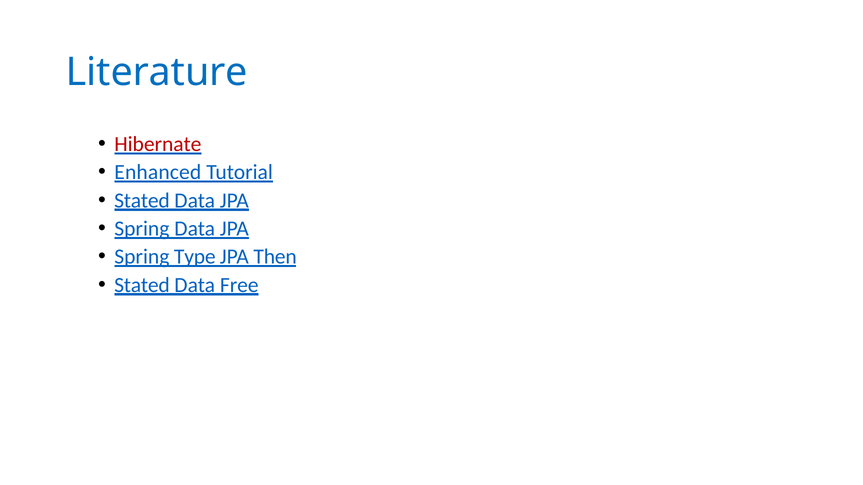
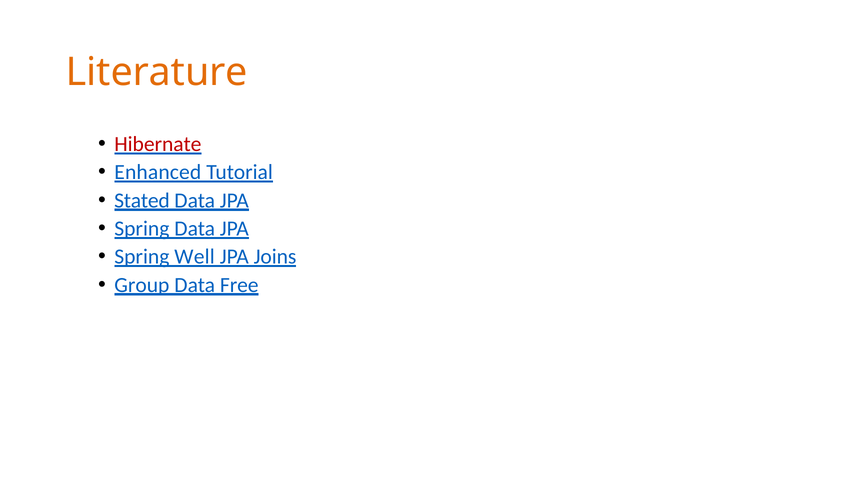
Literature colour: blue -> orange
Type: Type -> Well
Then: Then -> Joins
Stated at (142, 285): Stated -> Group
